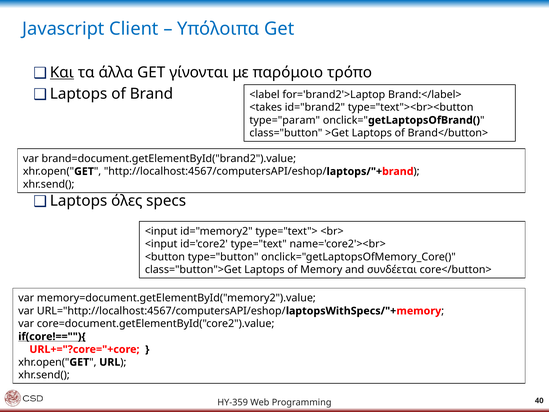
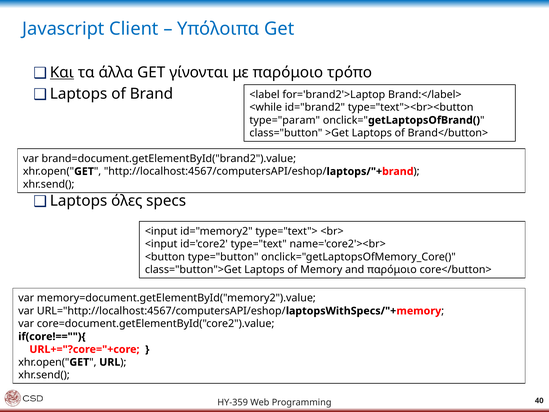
<takes: <takes -> <while
and συνδέεται: συνδέεται -> παρόμοιο
if(core!==""){ underline: present -> none
